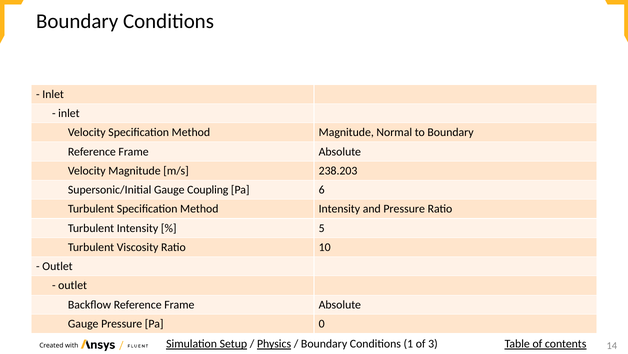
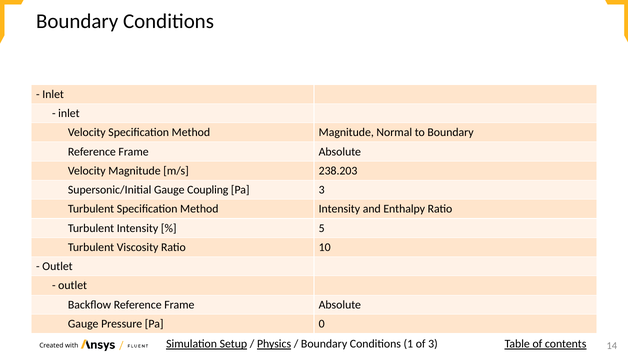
Pa 6: 6 -> 3
and Pressure: Pressure -> Enthalpy
